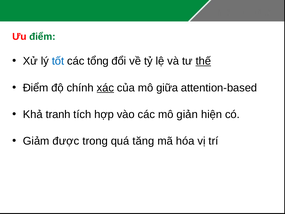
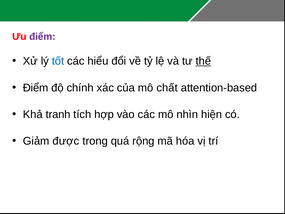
điểm at (42, 37) colour: green -> purple
tổng: tổng -> hiểu
xác underline: present -> none
giữa: giữa -> chất
giản: giản -> nhìn
tăng: tăng -> rộng
